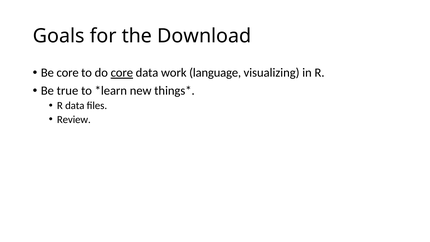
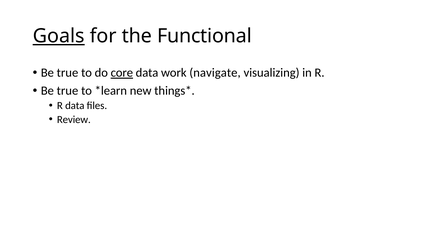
Goals underline: none -> present
Download: Download -> Functional
core at (68, 73): core -> true
language: language -> navigate
